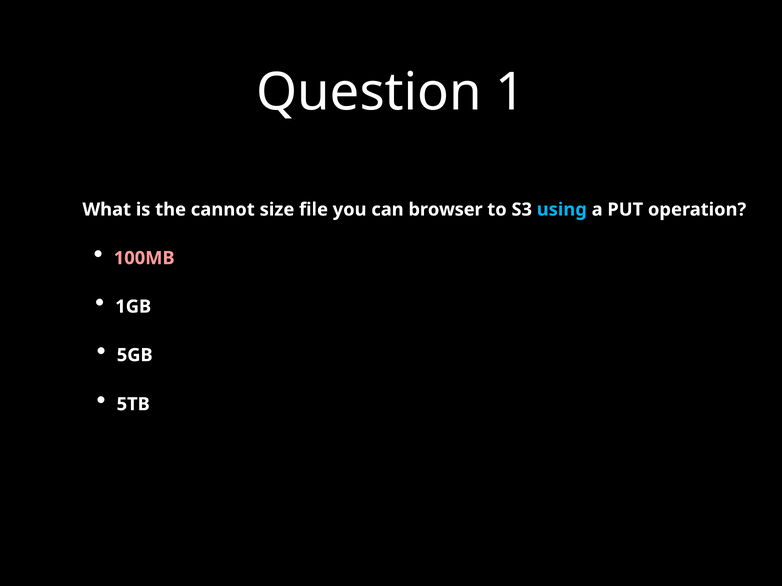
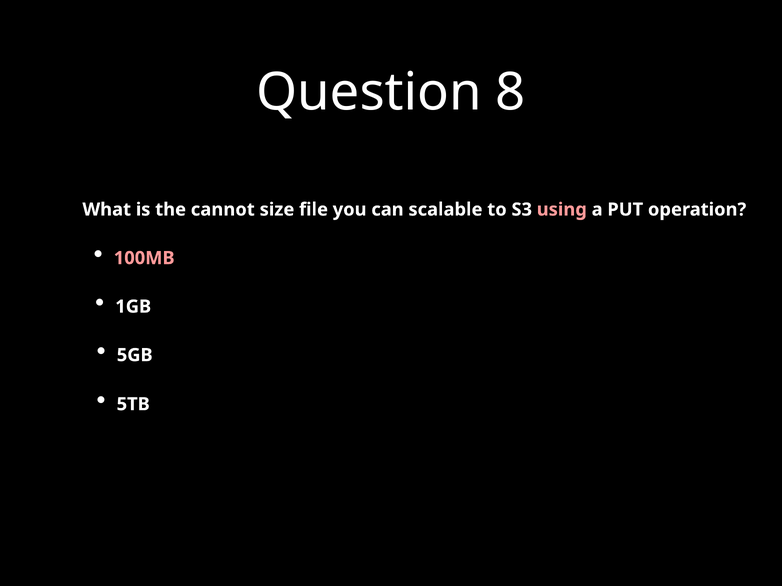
1: 1 -> 8
browser: browser -> scalable
using colour: light blue -> pink
